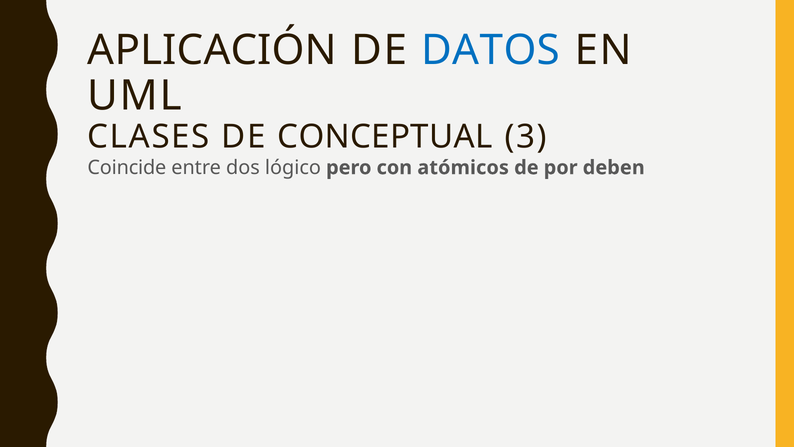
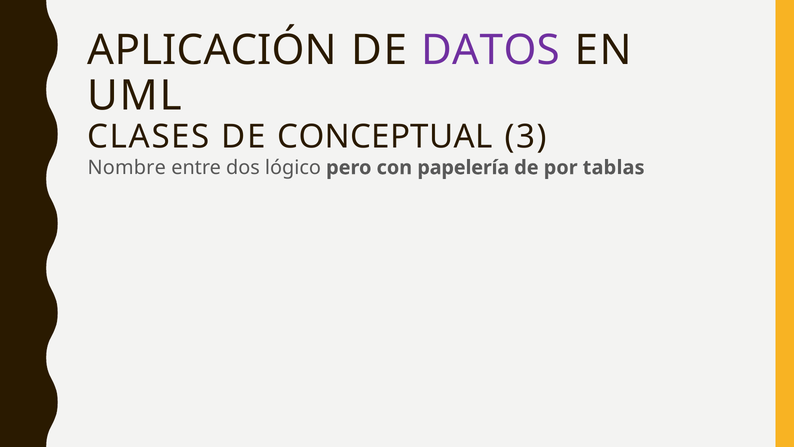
DATOS colour: blue -> purple
Coincide: Coincide -> Nombre
atómicos: atómicos -> papelería
deben: deben -> tablas
